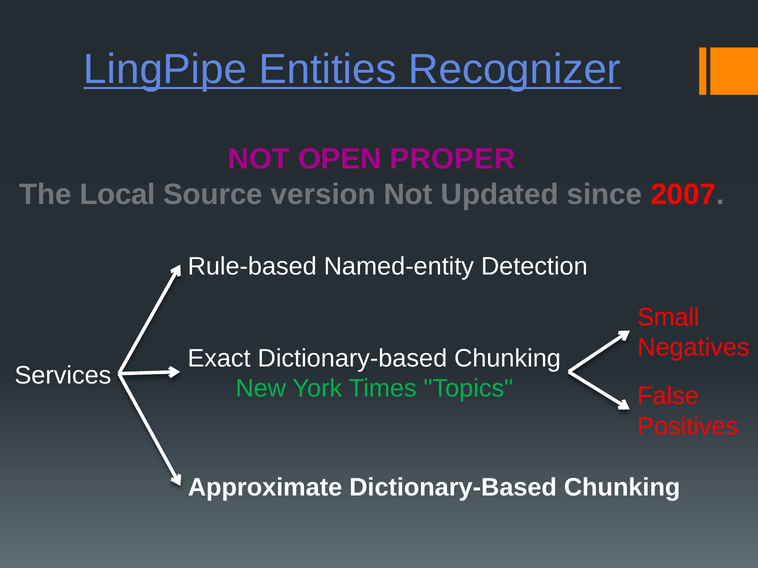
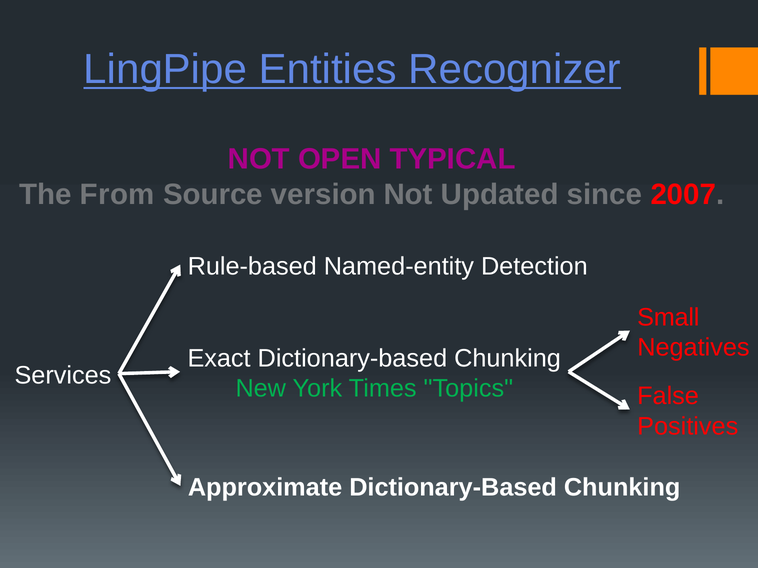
PROPER: PROPER -> TYPICAL
Local: Local -> From
